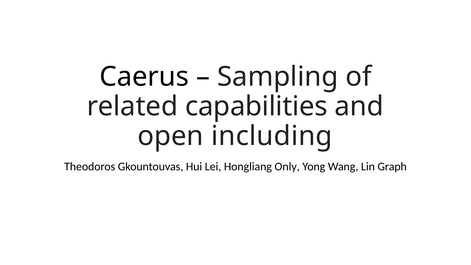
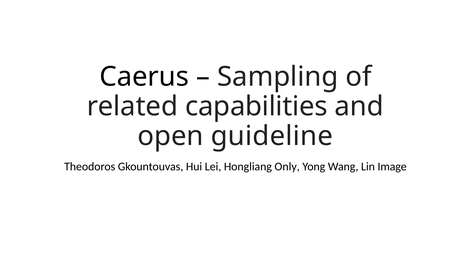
including: including -> guideline
Graph: Graph -> Image
